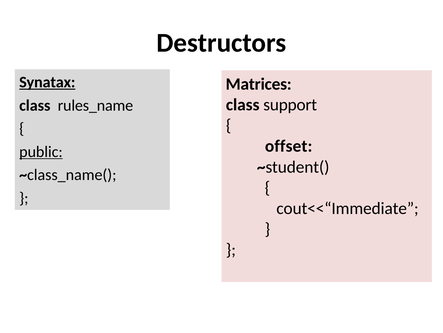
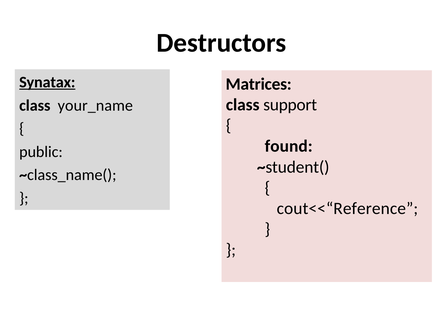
rules_name: rules_name -> your_name
offset: offset -> found
public underline: present -> none
cout<<“Immediate: cout<<“Immediate -> cout<<“Reference
